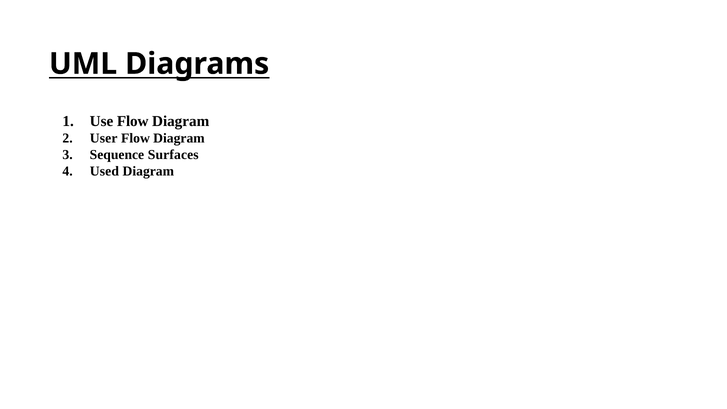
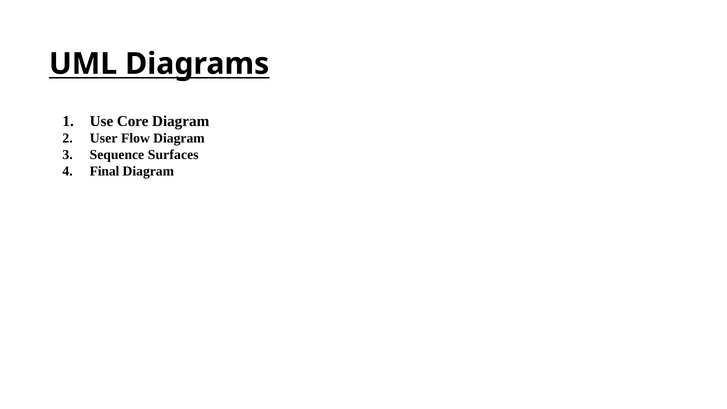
Use Flow: Flow -> Core
Used: Used -> Final
